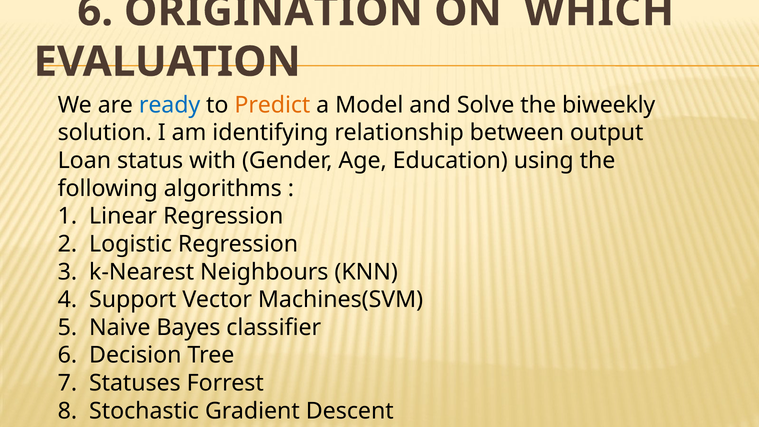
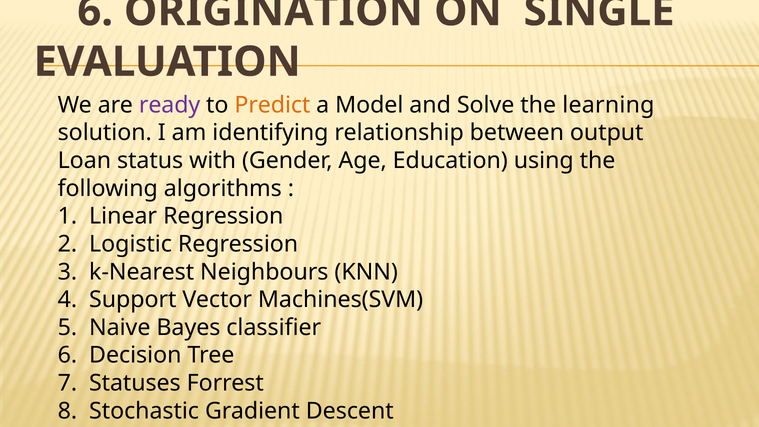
WHICH: WHICH -> SINGLE
ready colour: blue -> purple
biweekly: biweekly -> learning
